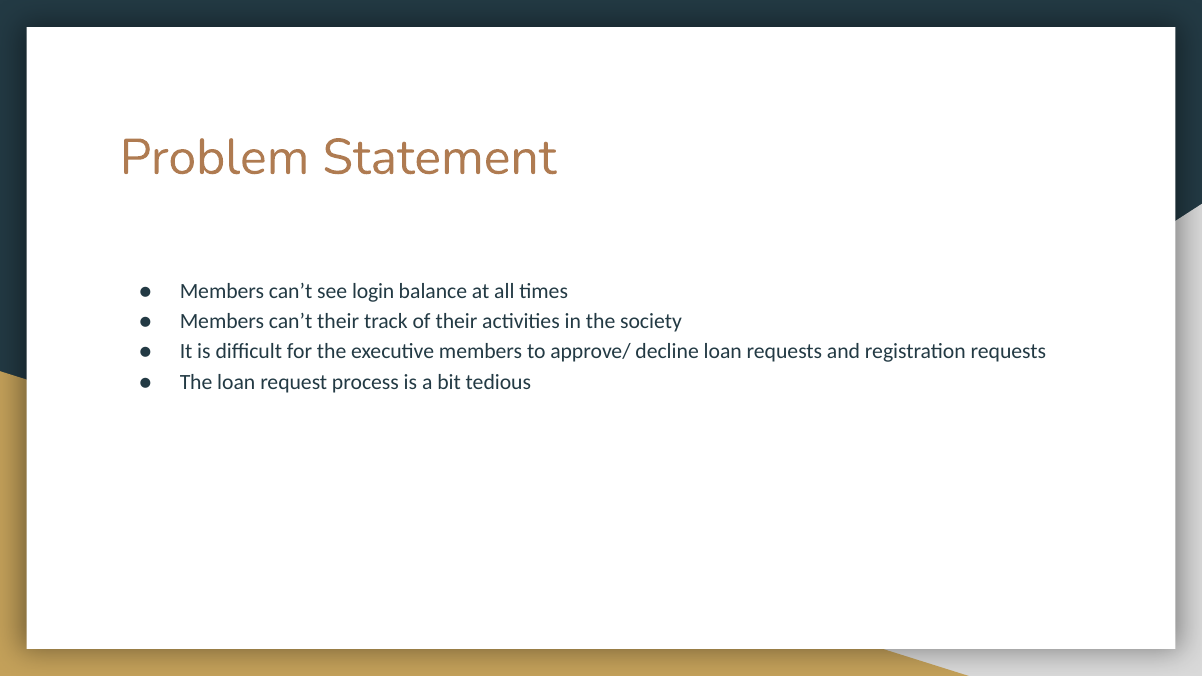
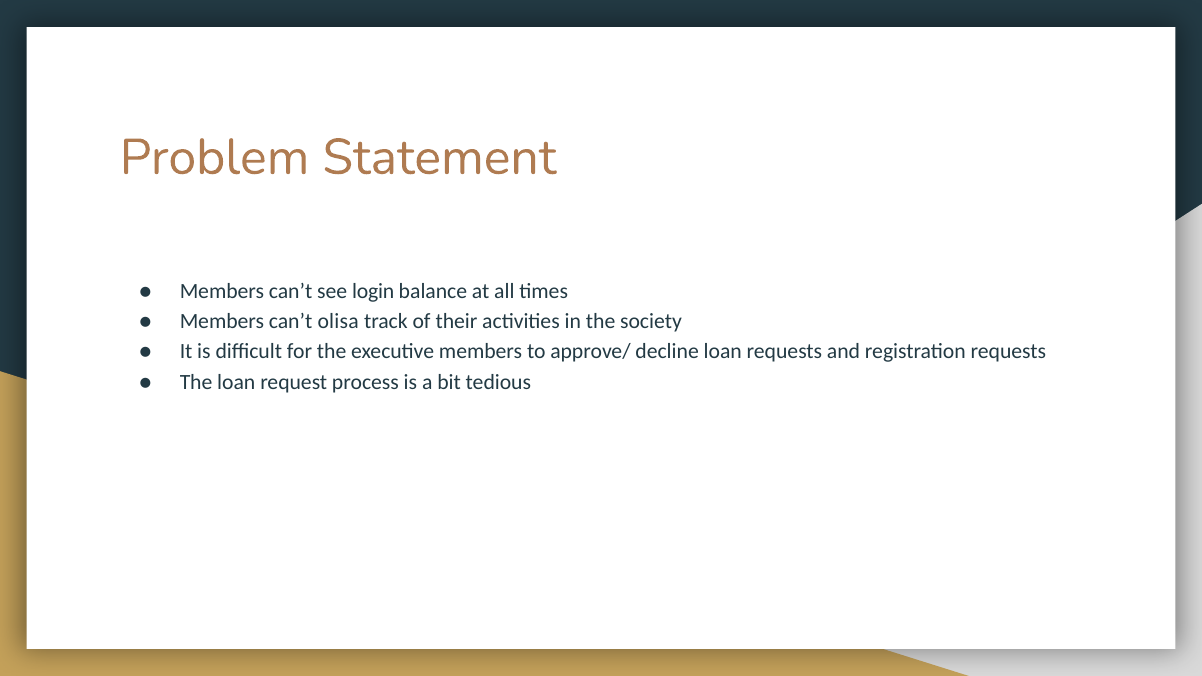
can’t their: their -> olisa
